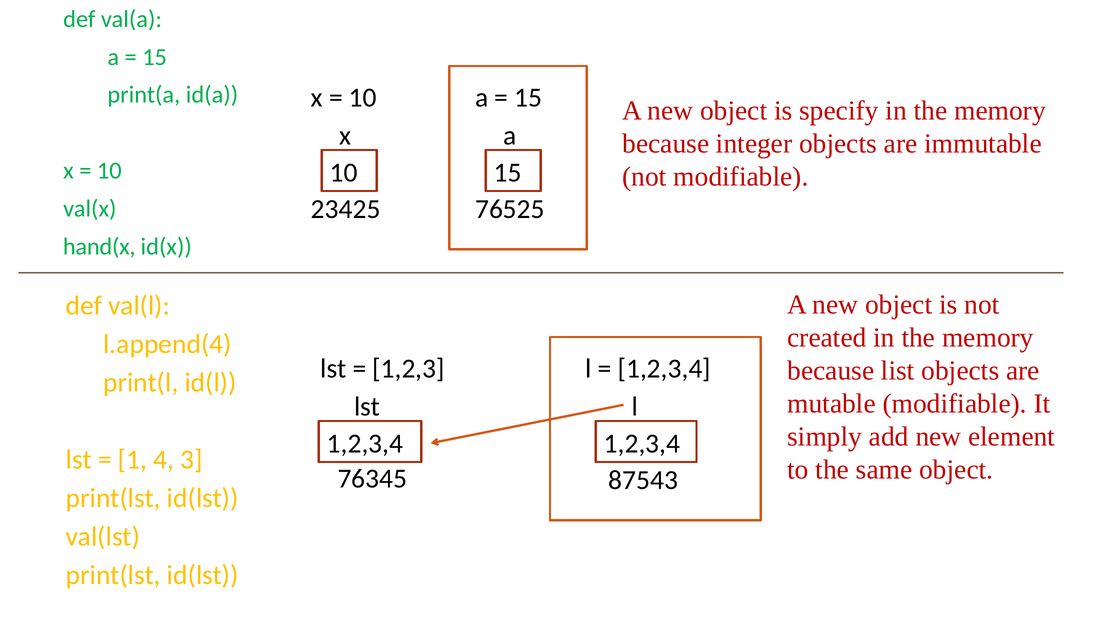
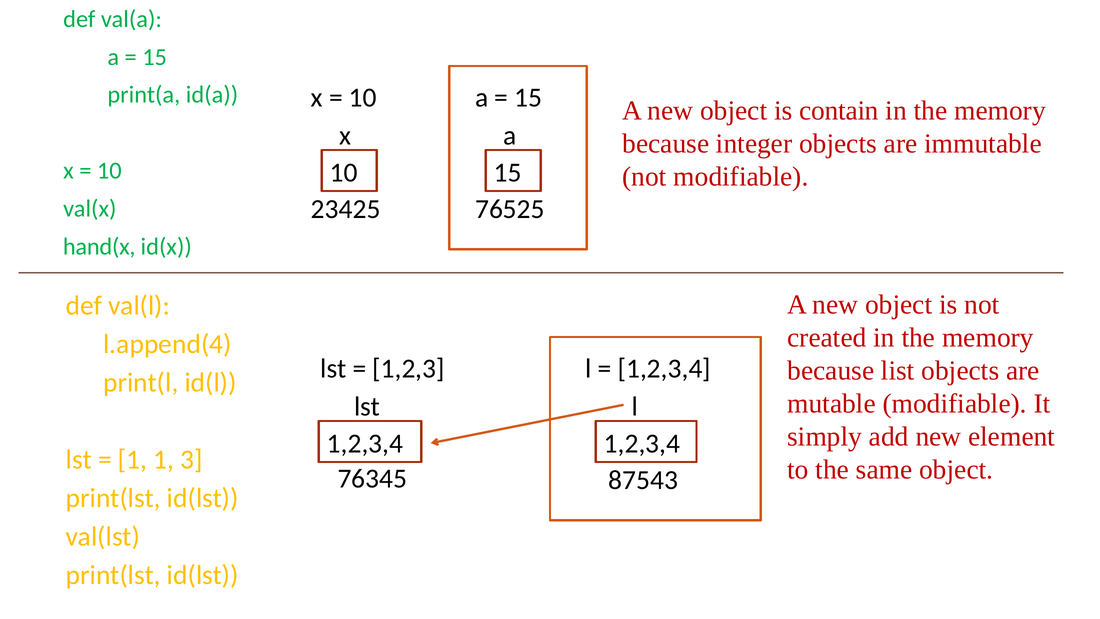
specify: specify -> contain
1 4: 4 -> 1
